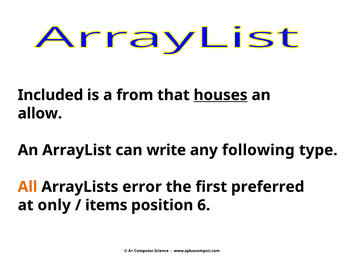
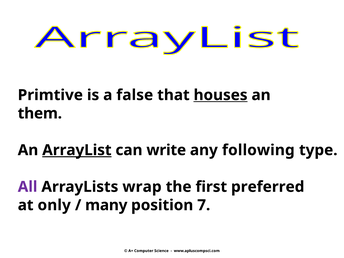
Included: Included -> Primtive
from: from -> false
allow: allow -> them
ArrayList underline: none -> present
All colour: orange -> purple
error: error -> wrap
items: items -> many
6: 6 -> 7
